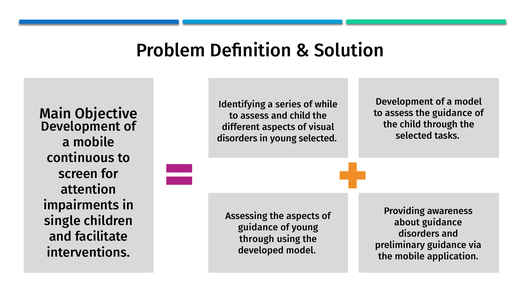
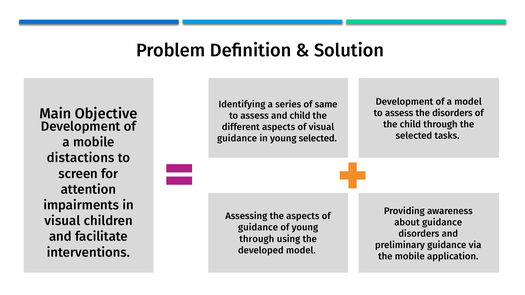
while: while -> same
the guidance: guidance -> disorders
disorders at (237, 139): disorders -> guidance
continuous: continuous -> distactions
single at (62, 221): single -> visual
